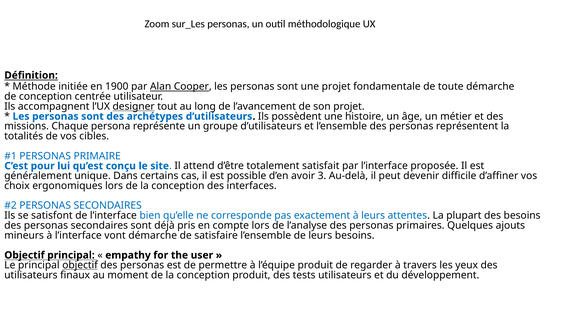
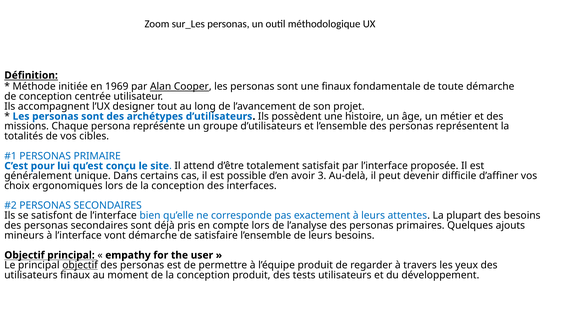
1900: 1900 -> 1969
une projet: projet -> finaux
designer underline: present -> none
